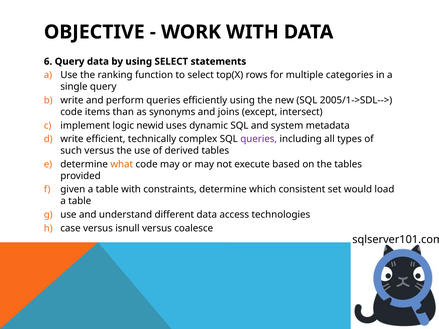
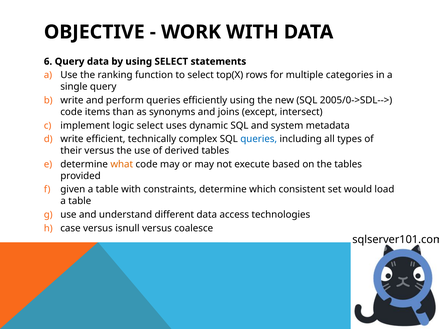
2005/1->SDL-->: 2005/1->SDL--> -> 2005/0->SDL-->
logic newid: newid -> select
queries at (259, 139) colour: purple -> blue
such: such -> their
